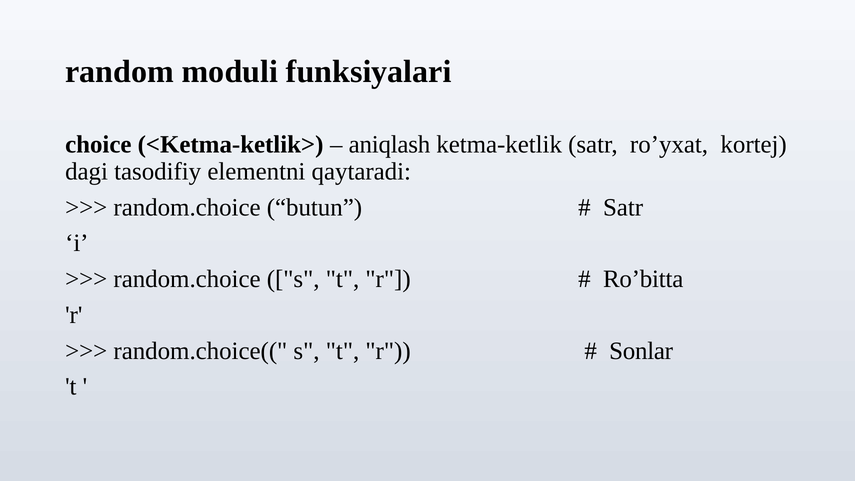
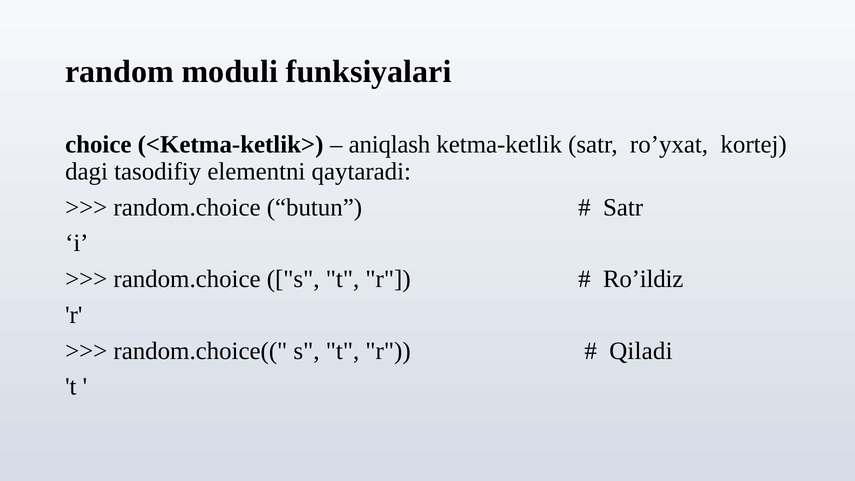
Ro’bitta: Ro’bitta -> Ro’ildiz
Sonlar: Sonlar -> Qiladi
